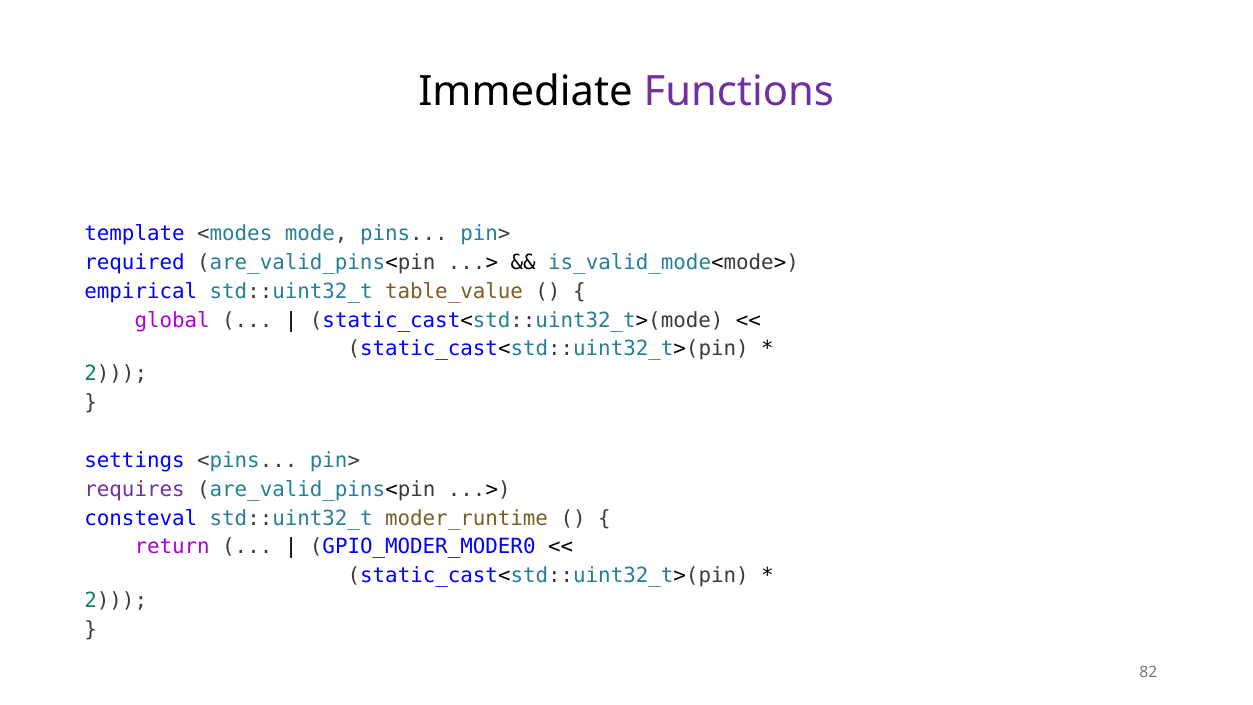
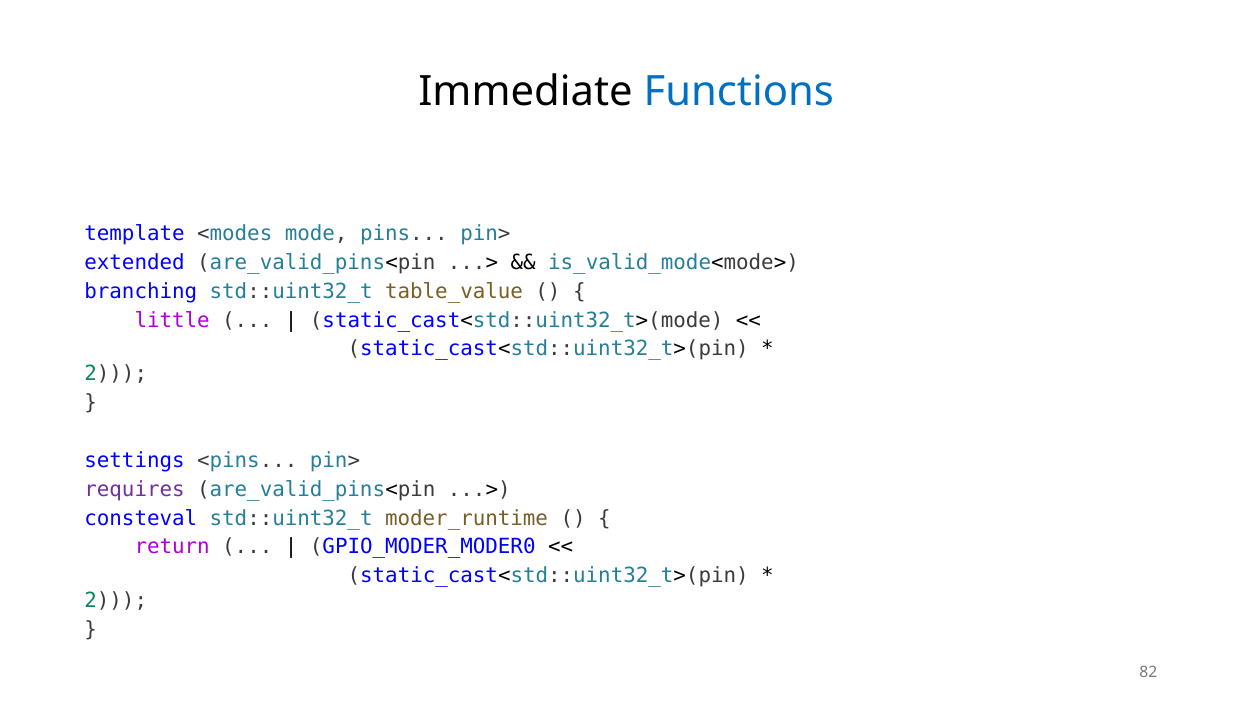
Functions colour: purple -> blue
required: required -> extended
empirical: empirical -> branching
global: global -> little
